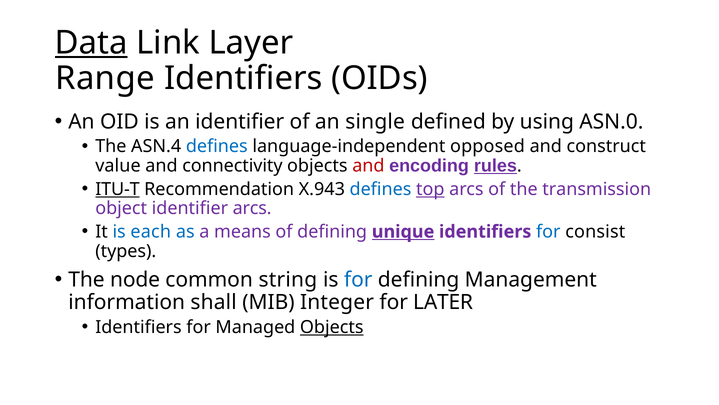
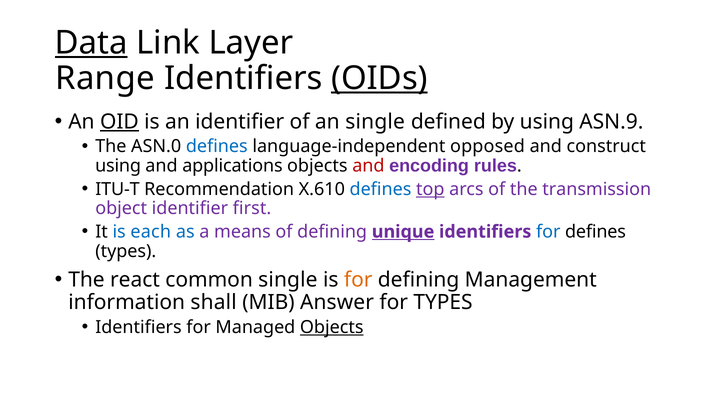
OIDs underline: none -> present
OID underline: none -> present
ASN.0: ASN.0 -> ASN.9
ASN.4: ASN.4 -> ASN.0
value at (118, 166): value -> using
connectivity: connectivity -> applications
rules underline: present -> none
ITU-T underline: present -> none
X.943: X.943 -> X.610
identifier arcs: arcs -> first
for consist: consist -> defines
node: node -> react
common string: string -> single
for at (358, 279) colour: blue -> orange
Integer: Integer -> Answer
for LATER: LATER -> TYPES
